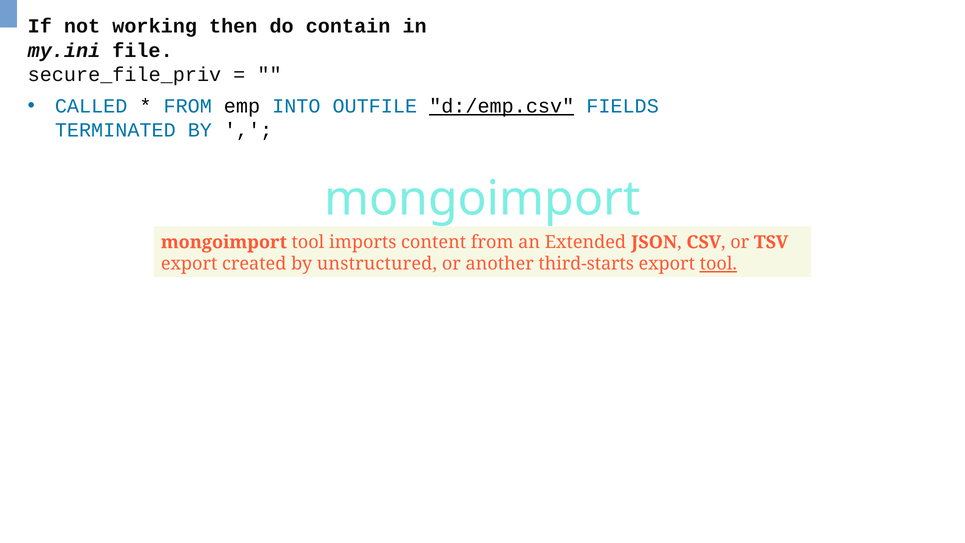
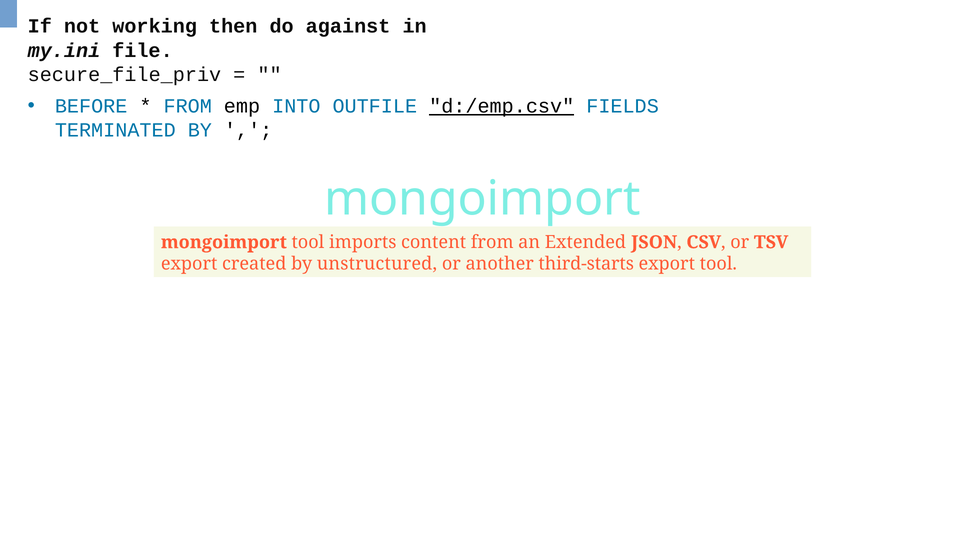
contain: contain -> against
CALLED: CALLED -> BEFORE
tool at (718, 264) underline: present -> none
